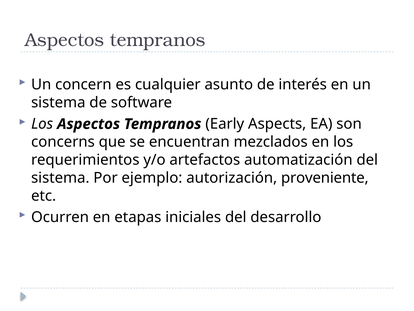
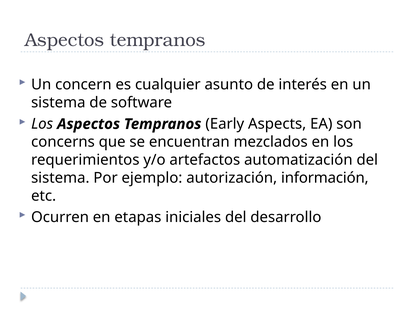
proveniente: proveniente -> información
